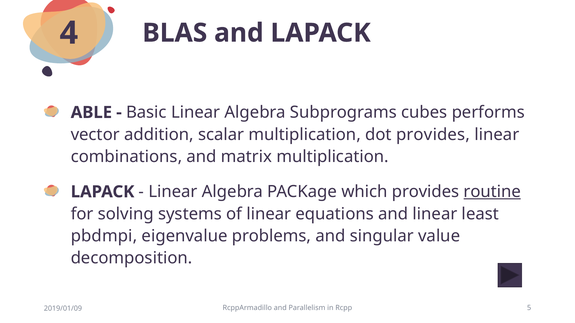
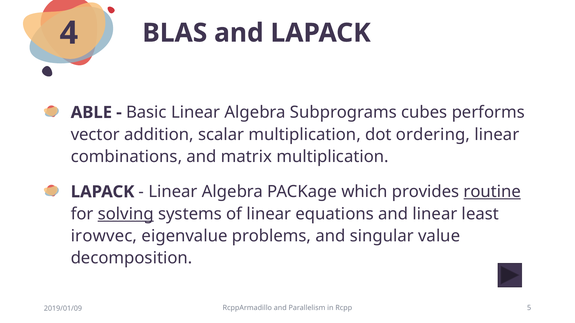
dot provides: provides -> ordering
solving underline: none -> present
pbdmpi: pbdmpi -> irowvec
